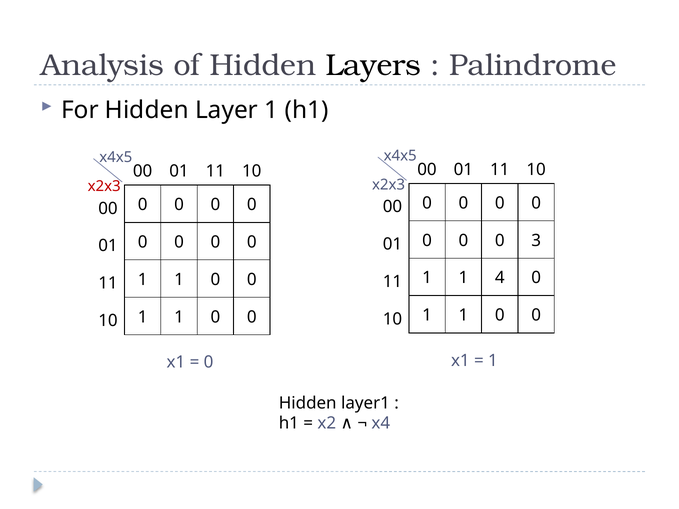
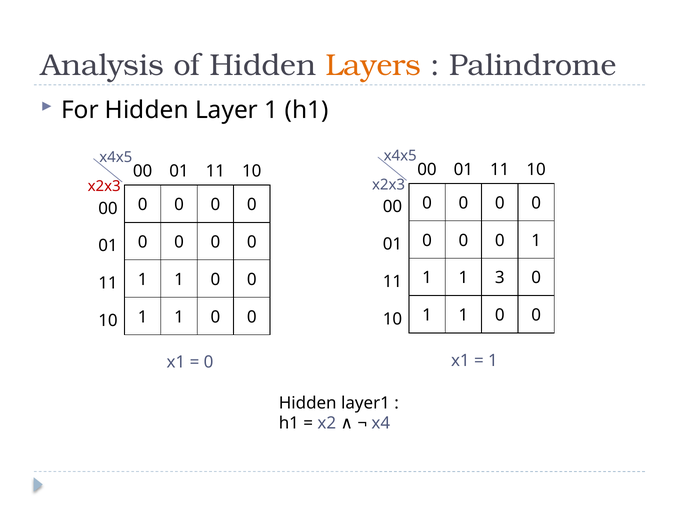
Layers colour: black -> orange
0 3: 3 -> 1
4: 4 -> 3
